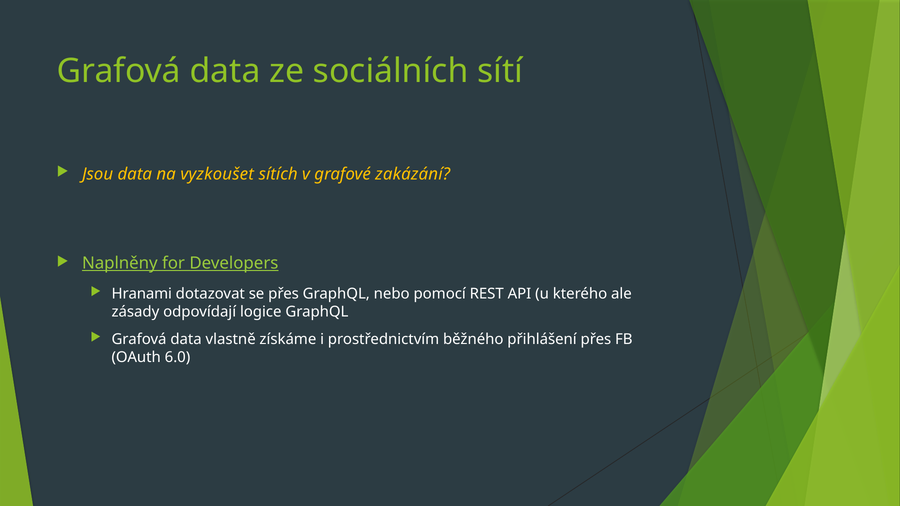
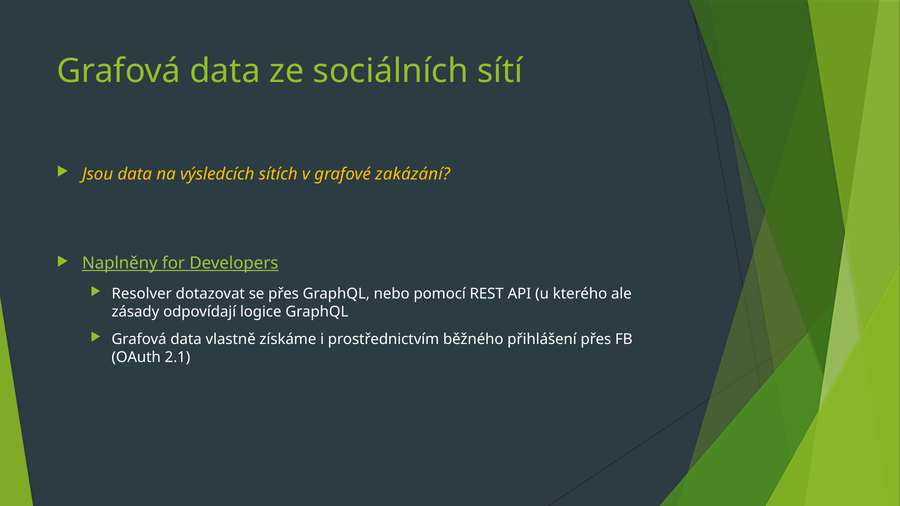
vyzkoušet: vyzkoušet -> výsledcích
Hranami: Hranami -> Resolver
6.0: 6.0 -> 2.1
